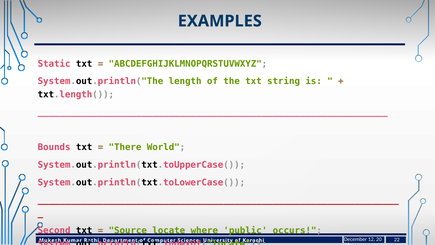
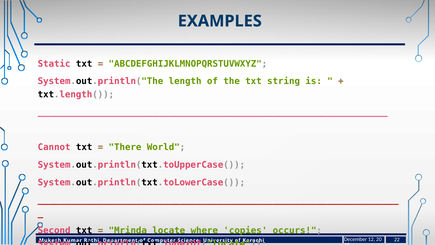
Bounds: Bounds -> Cannot
Source: Source -> Mrinda
public: public -> copies
